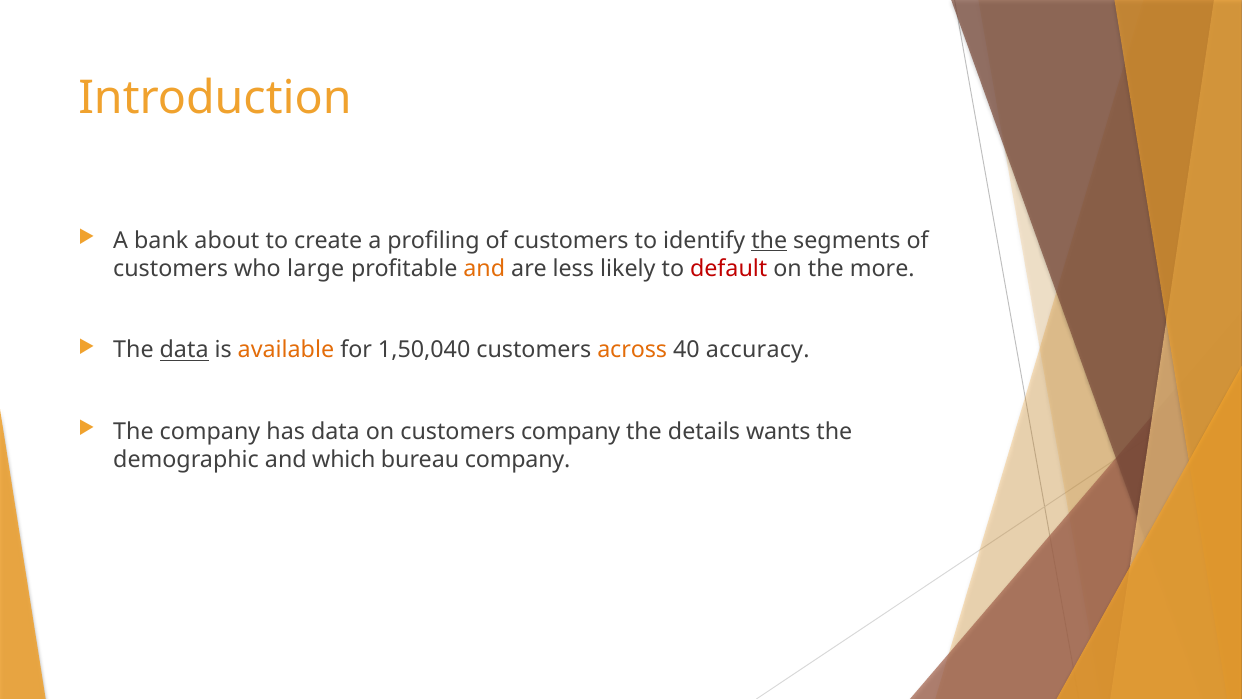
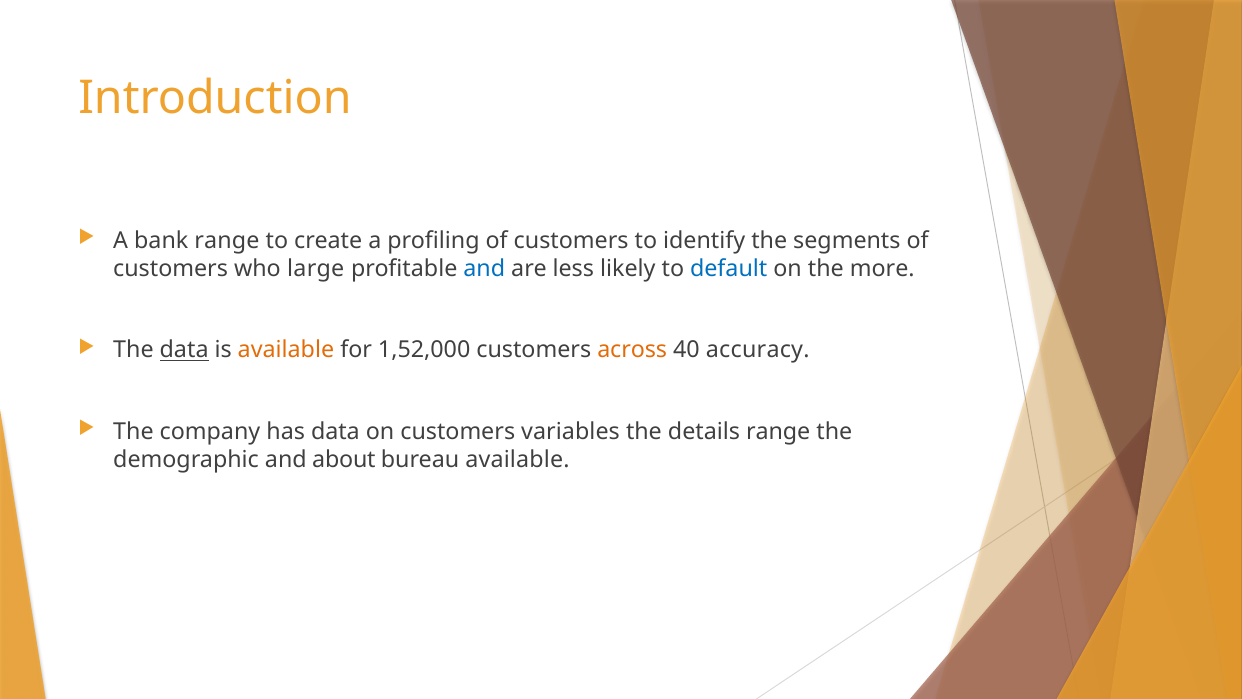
bank about: about -> range
the at (769, 240) underline: present -> none
and at (484, 268) colour: orange -> blue
default colour: red -> blue
1,50,040: 1,50,040 -> 1,52,000
customers company: company -> variables
details wants: wants -> range
which: which -> about
bureau company: company -> available
